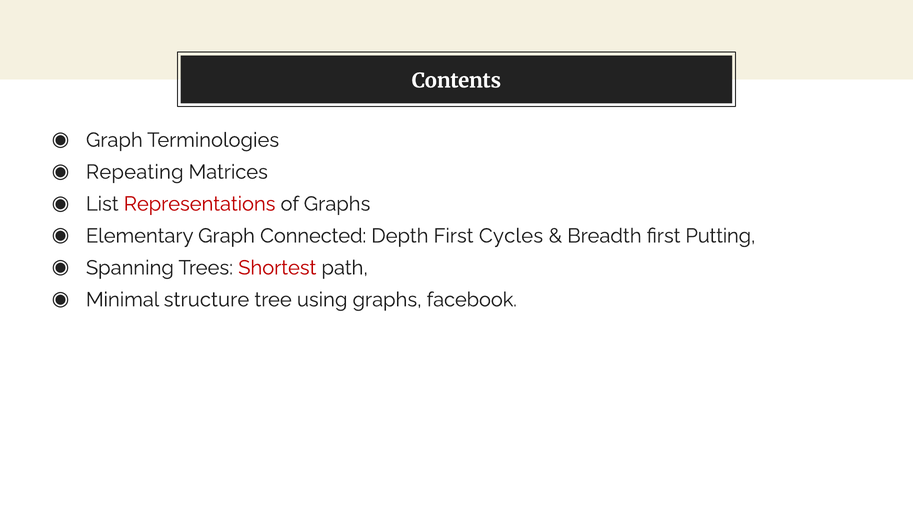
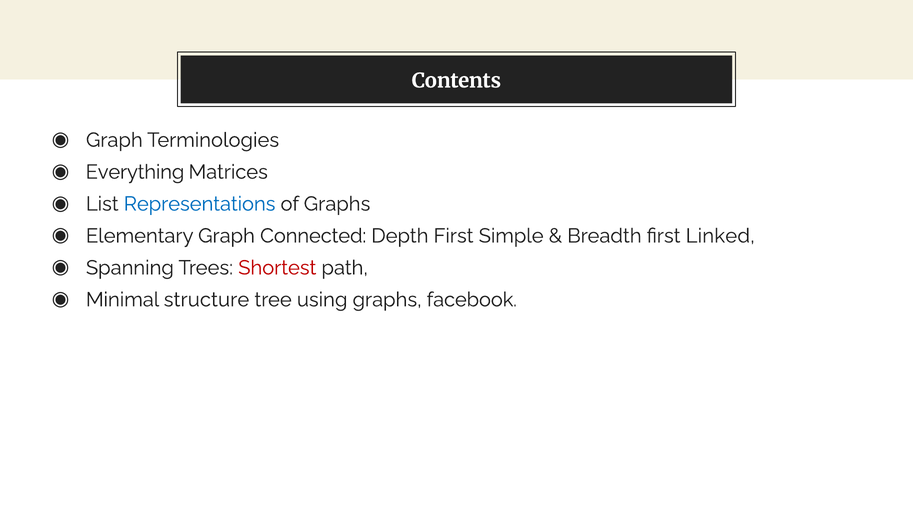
Repeating: Repeating -> Everything
Representations colour: red -> blue
Cycles: Cycles -> Simple
Putting: Putting -> Linked
